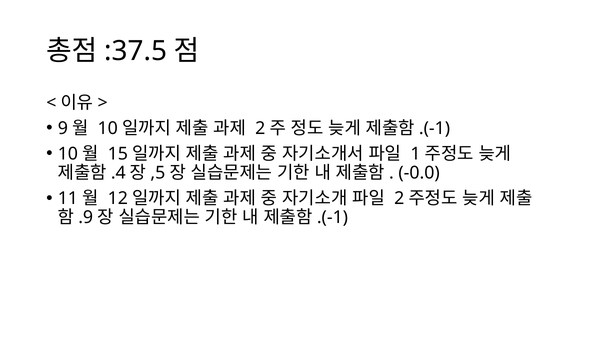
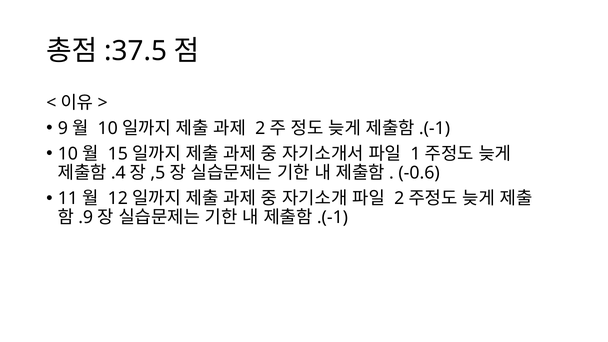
-0.0: -0.0 -> -0.6
